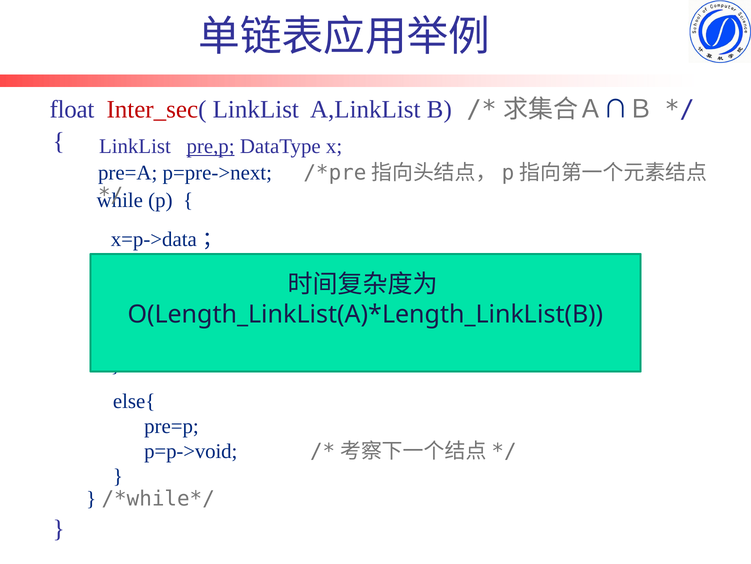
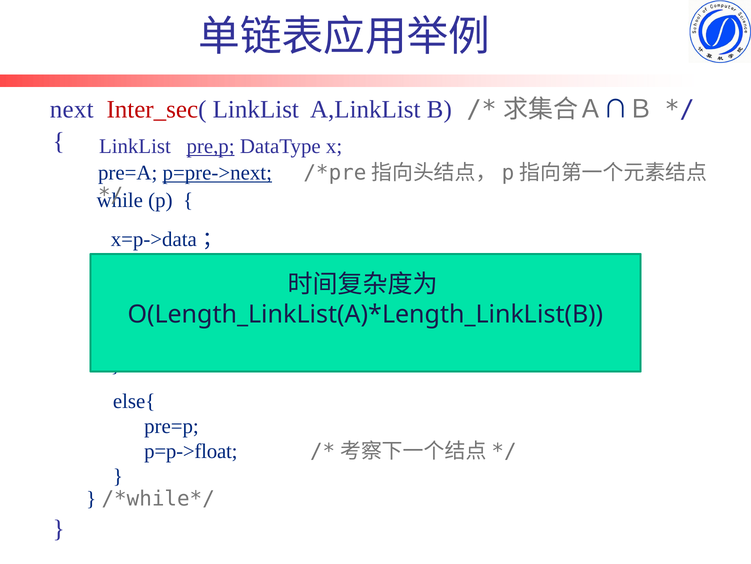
float: float -> next
p=pre->next underline: none -> present
p=p->void: p=p->void -> p=p->float
